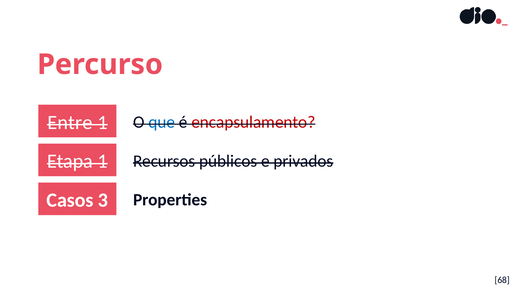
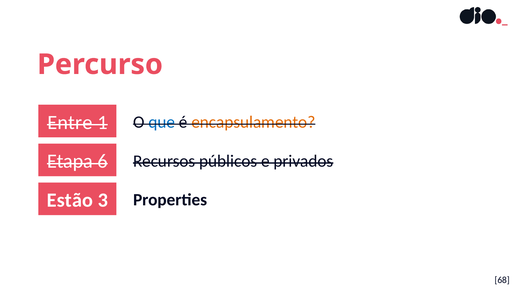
encapsulamento colour: red -> orange
Etapa 1: 1 -> 6
Casos: Casos -> Estão
